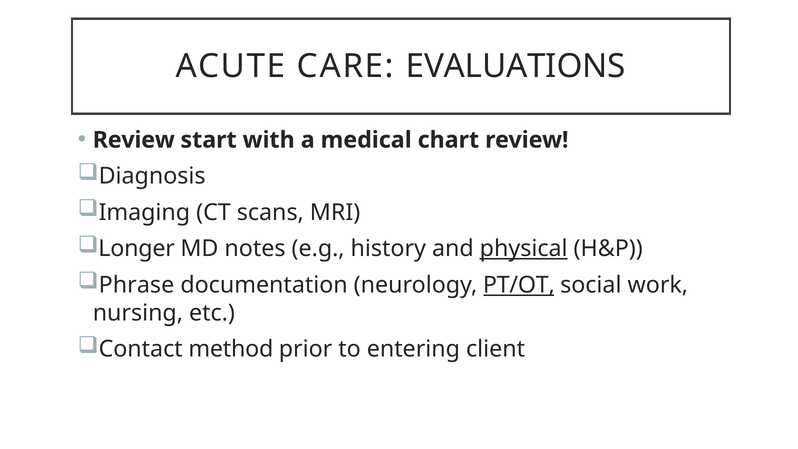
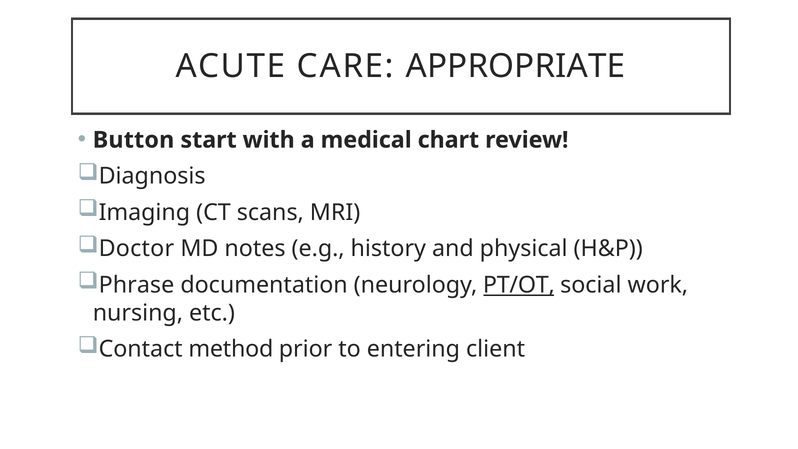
EVALUATIONS: EVALUATIONS -> APPROPRIATE
Review at (134, 140): Review -> Button
Longer: Longer -> Doctor
physical underline: present -> none
